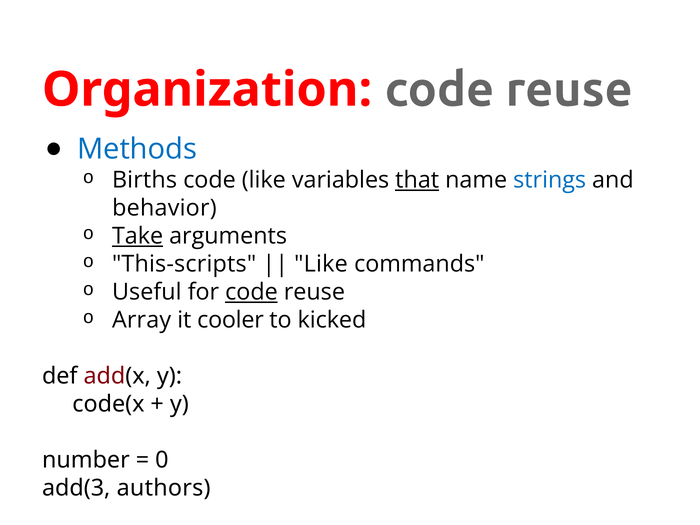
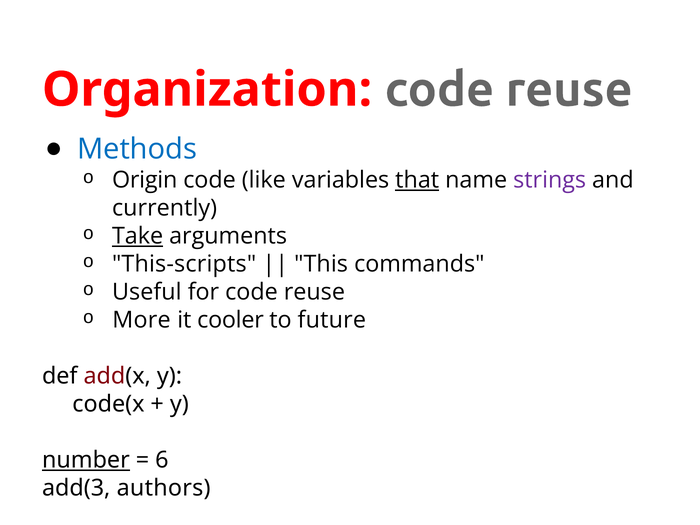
Births: Births -> Origin
strings colour: blue -> purple
behavior: behavior -> currently
Like at (321, 264): Like -> This
code at (251, 292) underline: present -> none
Array: Array -> More
kicked: kicked -> future
number underline: none -> present
0: 0 -> 6
